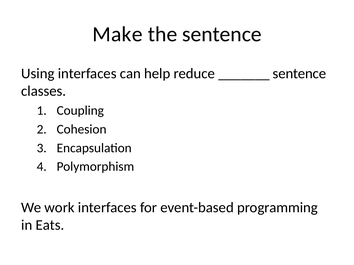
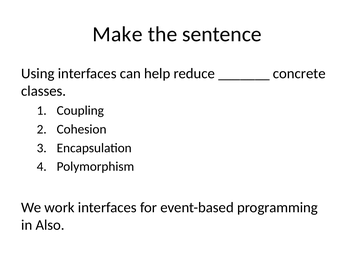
sentence at (299, 74): sentence -> concrete
Eats: Eats -> Also
